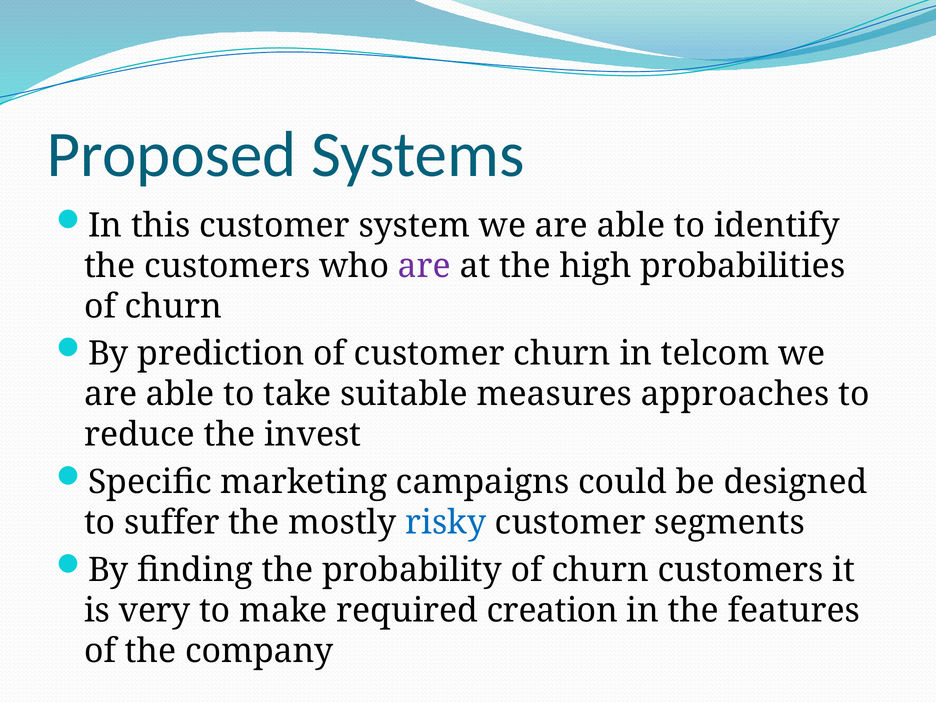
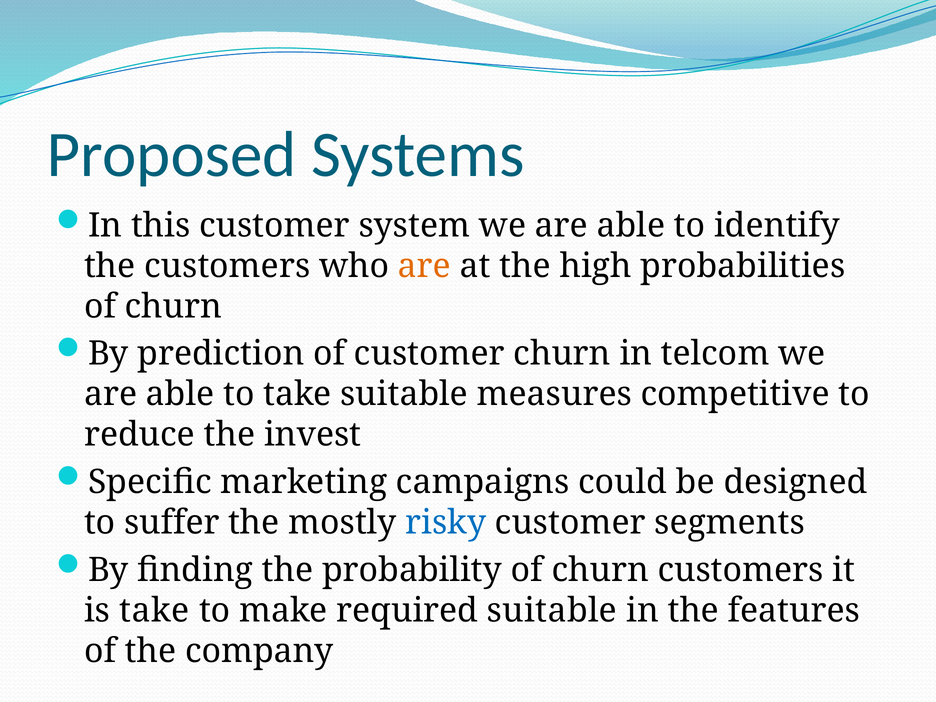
are at (424, 266) colour: purple -> orange
approaches: approaches -> competitive
is very: very -> take
required creation: creation -> suitable
